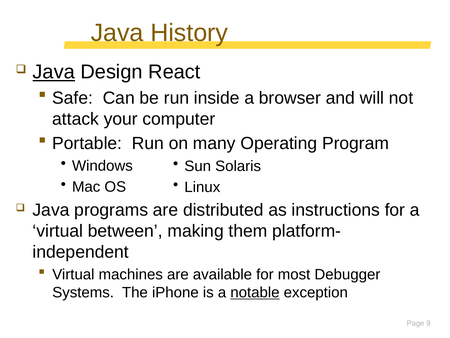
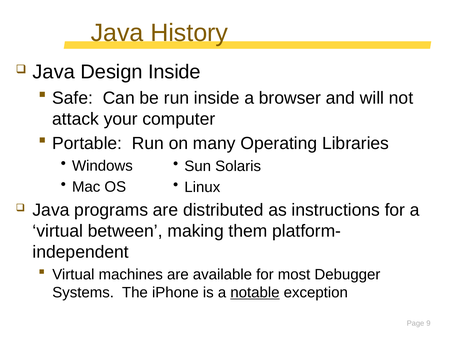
Java at (54, 72) underline: present -> none
Design React: React -> Inside
Program: Program -> Libraries
